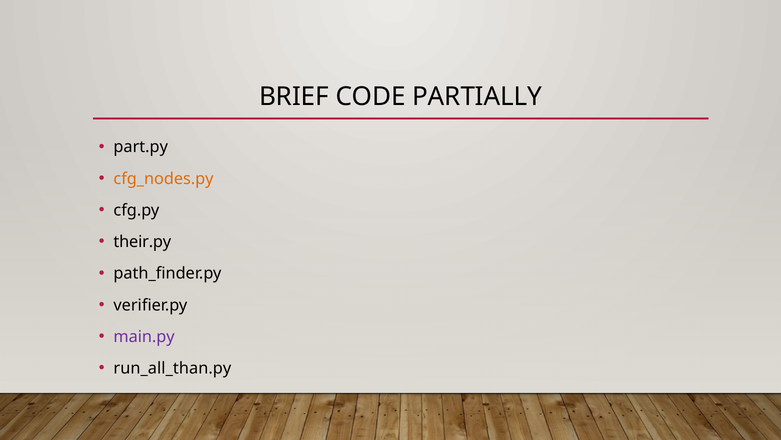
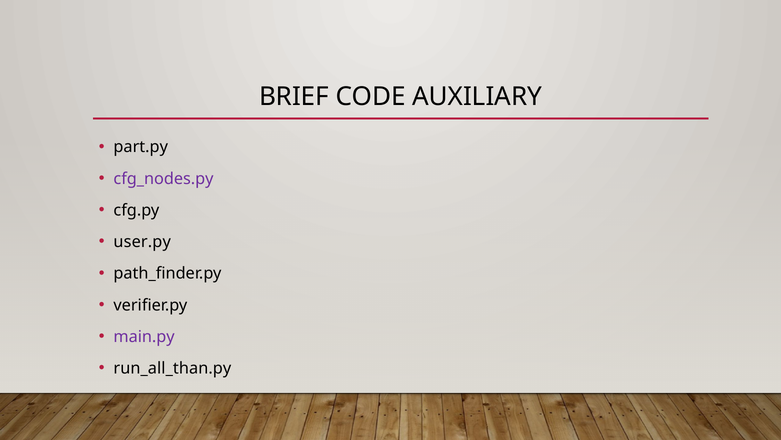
PARTIALLY: PARTIALLY -> AUXILIARY
cfg_nodes.py colour: orange -> purple
their.py: their.py -> user.py
